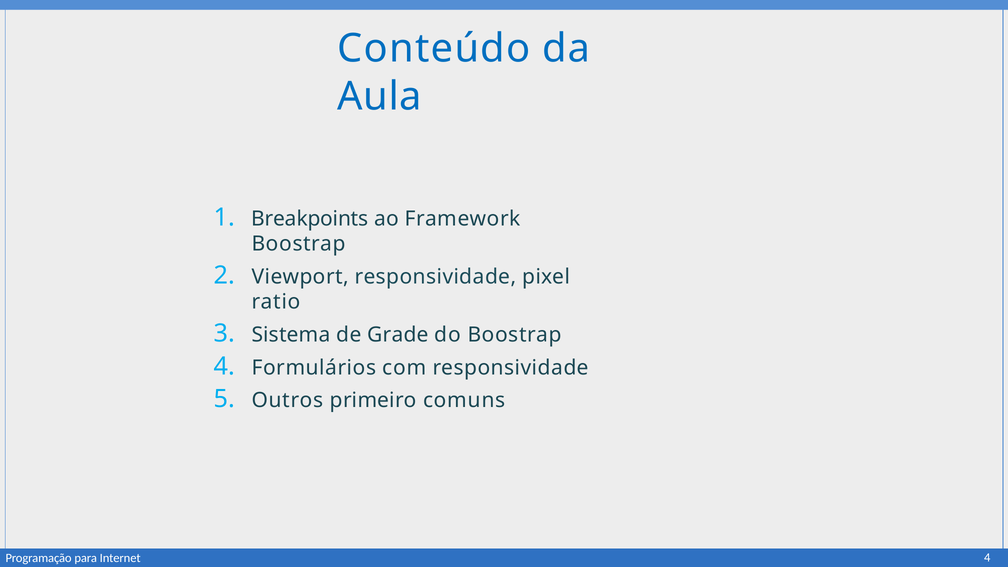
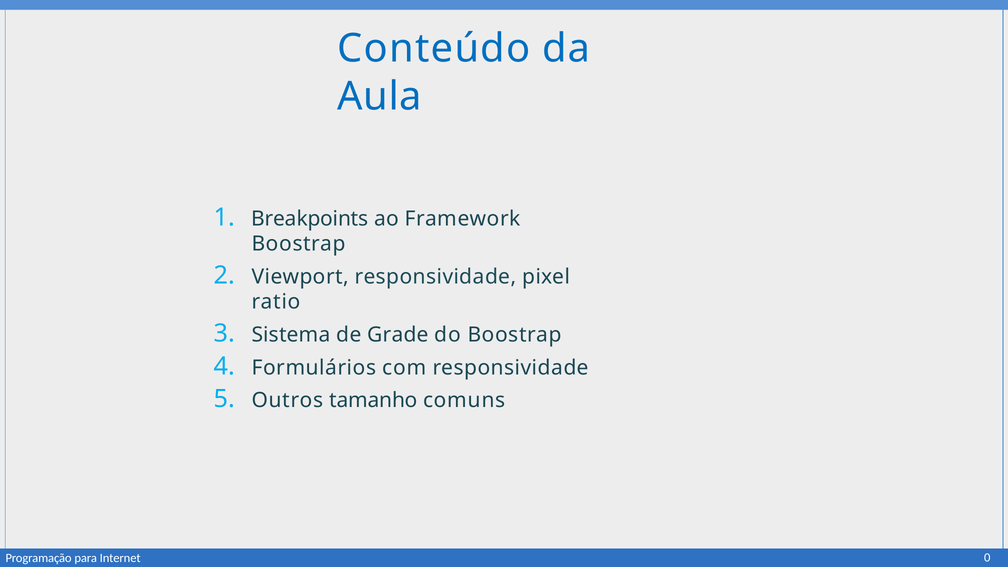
primeiro: primeiro -> tamanho
Internet 4: 4 -> 0
